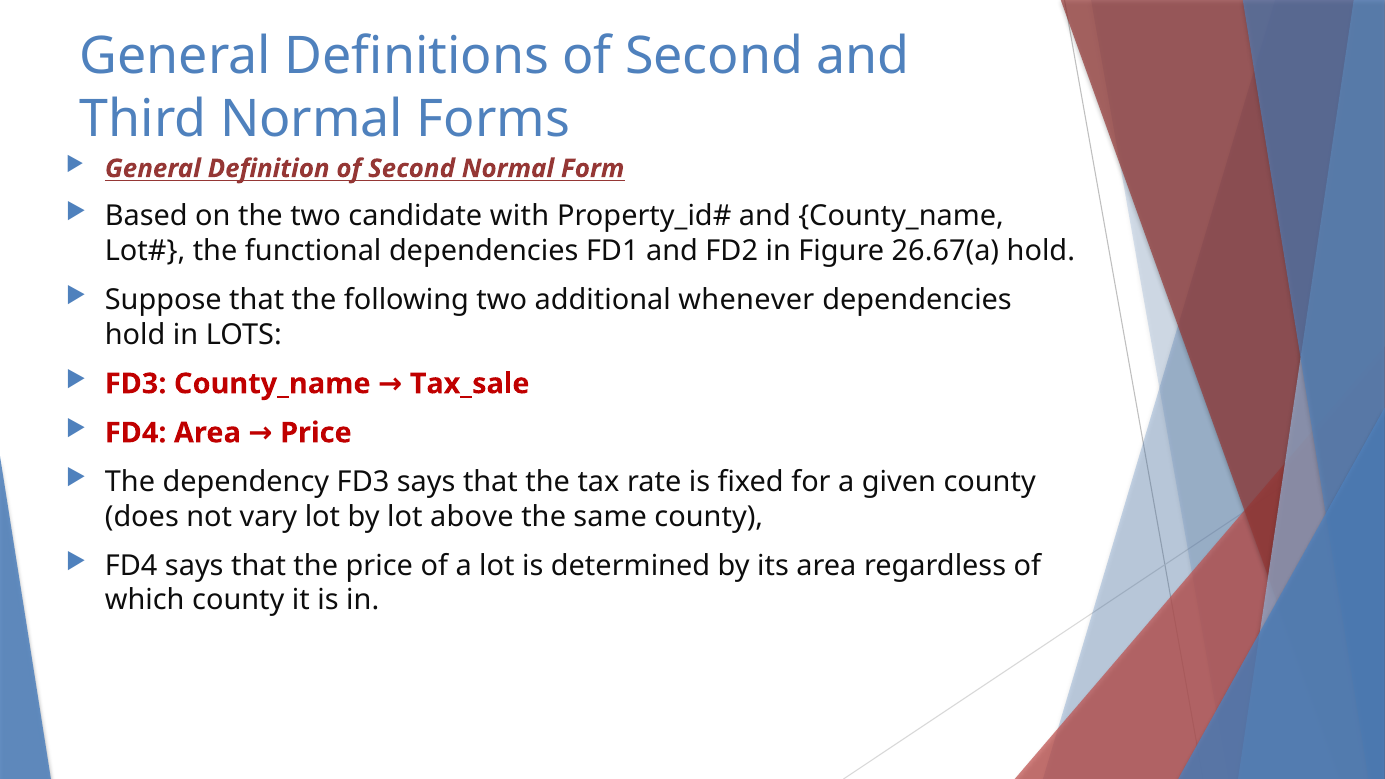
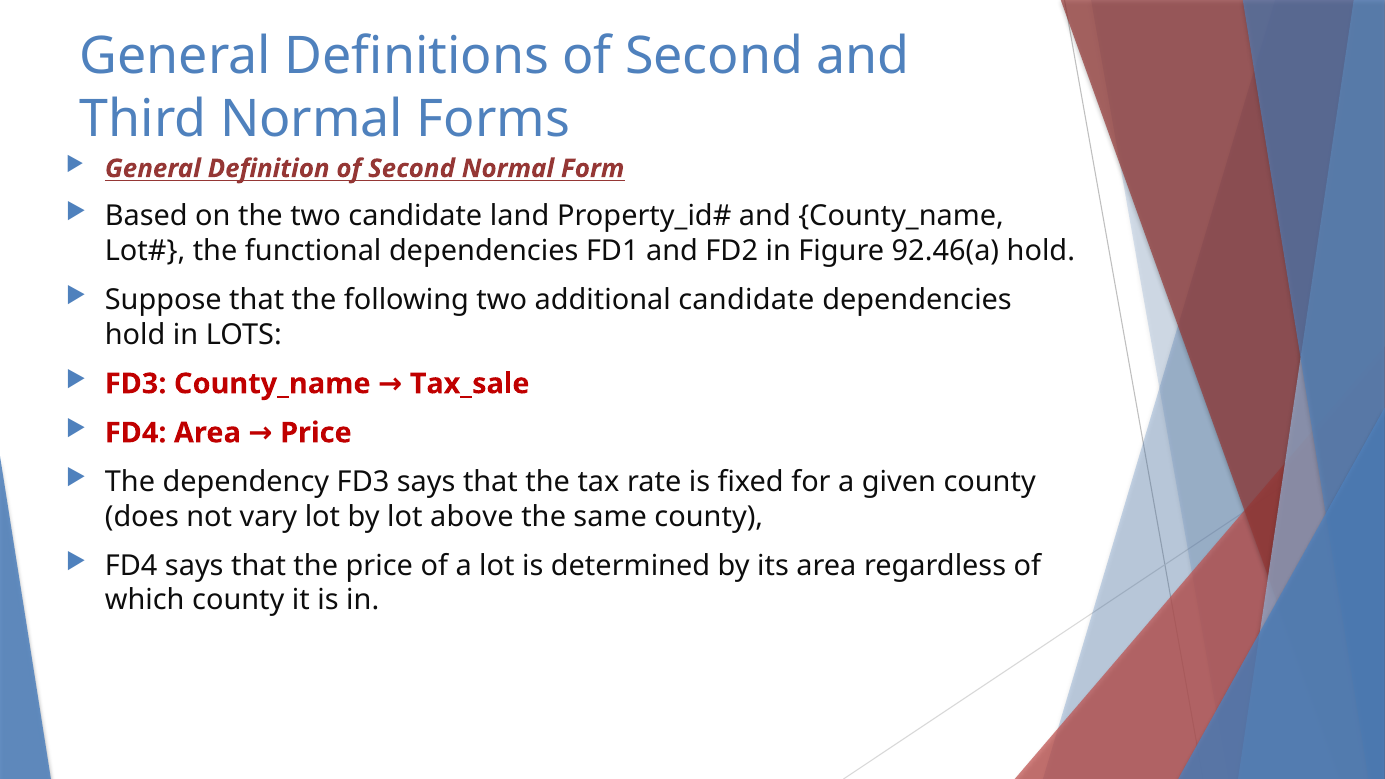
with: with -> land
26.67(a: 26.67(a -> 92.46(a
additional whenever: whenever -> candidate
